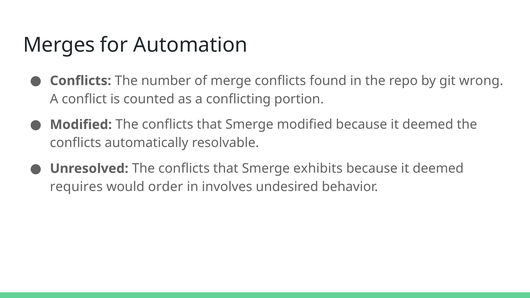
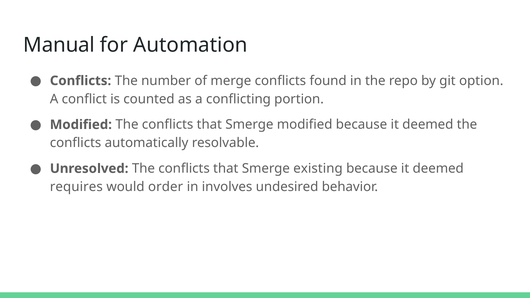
Merges: Merges -> Manual
wrong: wrong -> option
exhibits: exhibits -> existing
